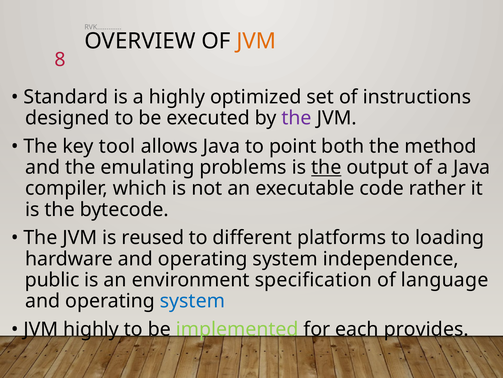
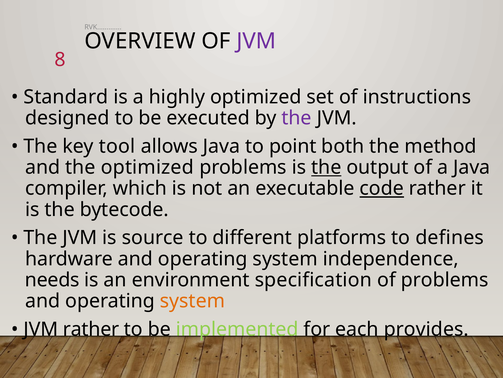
JVM at (256, 41) colour: orange -> purple
the emulating: emulating -> optimized
code underline: none -> present
reused: reused -> source
loading: loading -> defines
public: public -> needs
of language: language -> problems
system at (192, 301) colour: blue -> orange
JVM highly: highly -> rather
